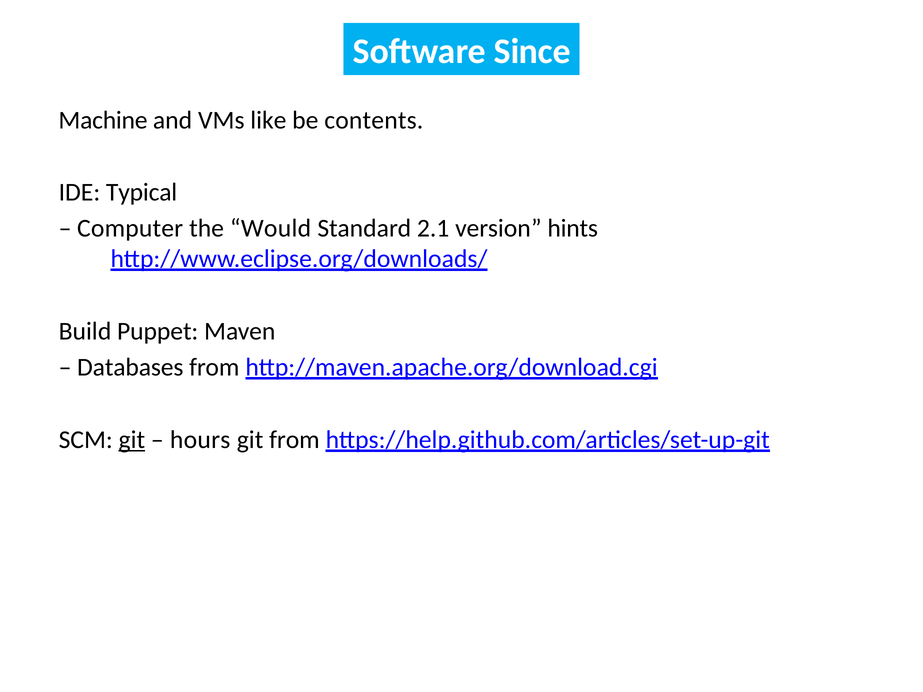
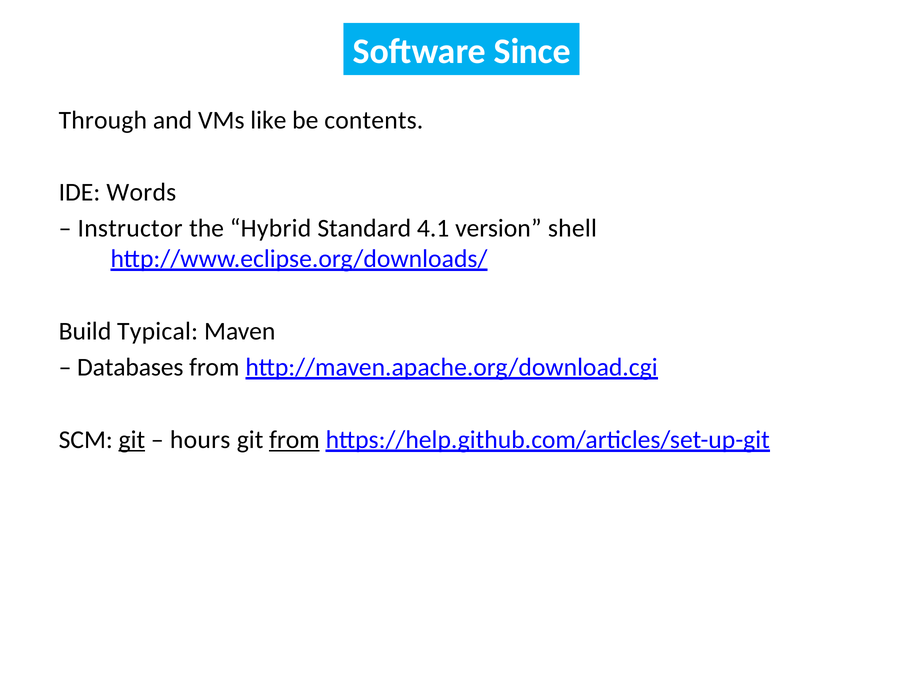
Machine: Machine -> Through
Typical: Typical -> Words
Computer: Computer -> Instructor
Would: Would -> Hybrid
2.1: 2.1 -> 4.1
hints: hints -> shell
Puppet: Puppet -> Typical
from at (294, 440) underline: none -> present
